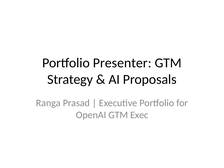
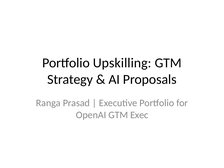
Presenter: Presenter -> Upskilling
